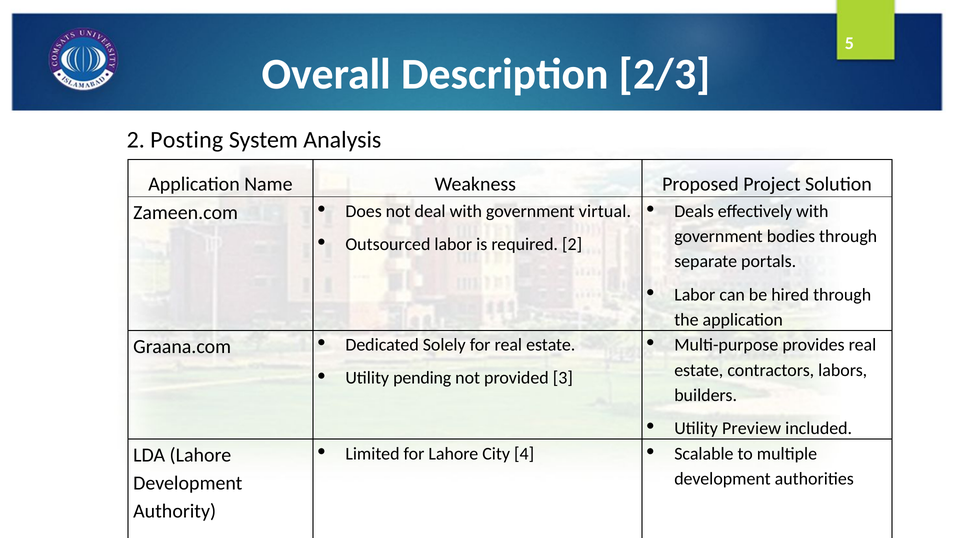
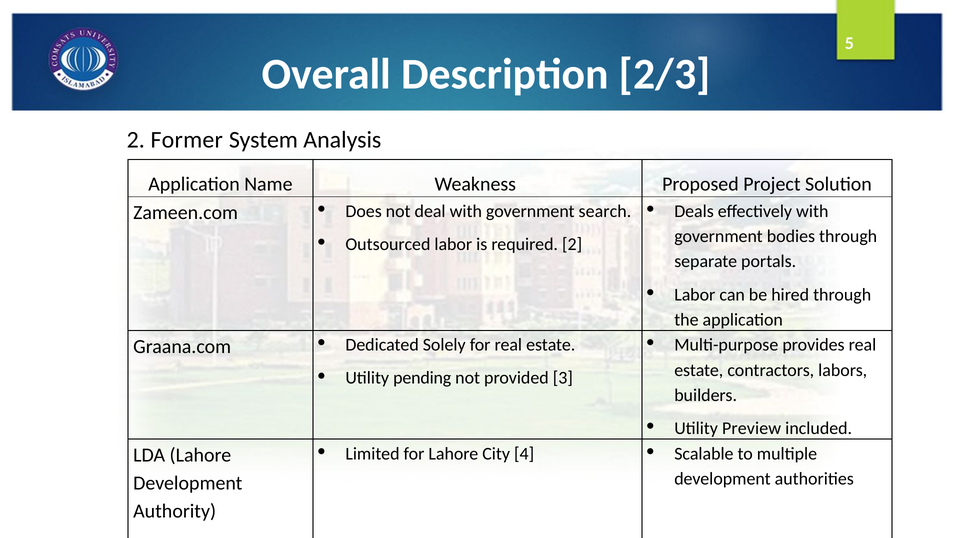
Posting: Posting -> Former
virtual: virtual -> search
